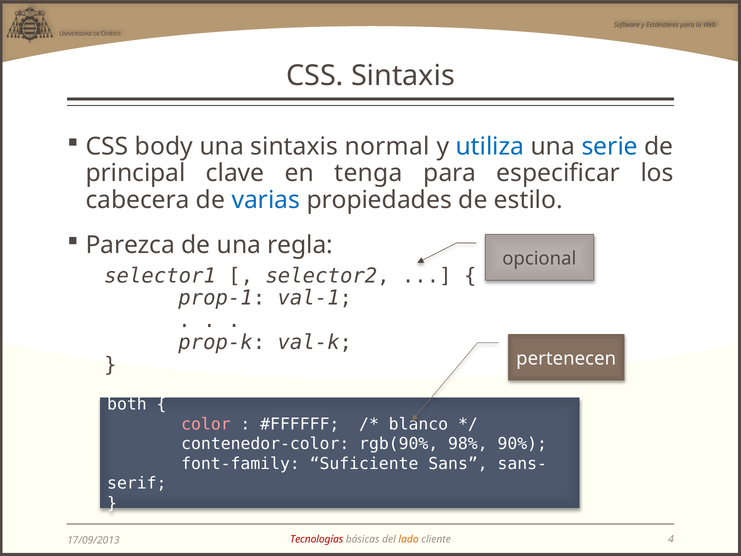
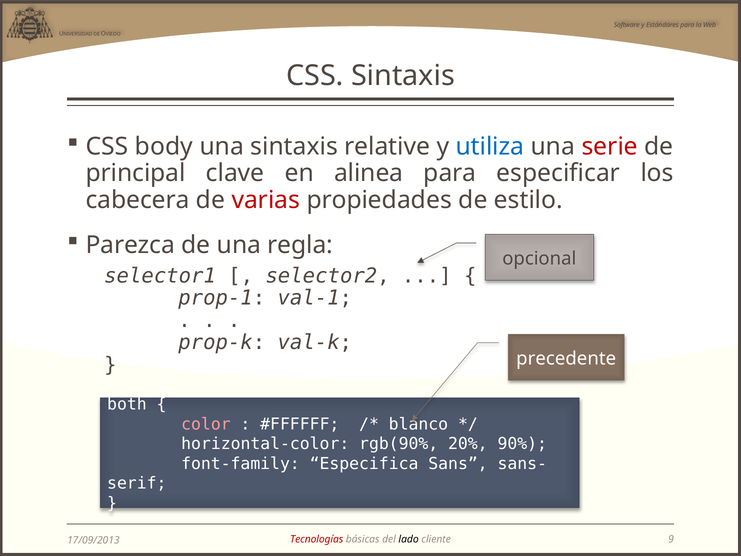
normal: normal -> relative
serie colour: blue -> red
tenga: tenga -> alinea
varias colour: blue -> red
pertenecen: pertenecen -> precedente
contenedor-color: contenedor-color -> horizontal-color
98%: 98% -> 20%
Suficiente: Suficiente -> Especifica
lado colour: orange -> black
4: 4 -> 9
